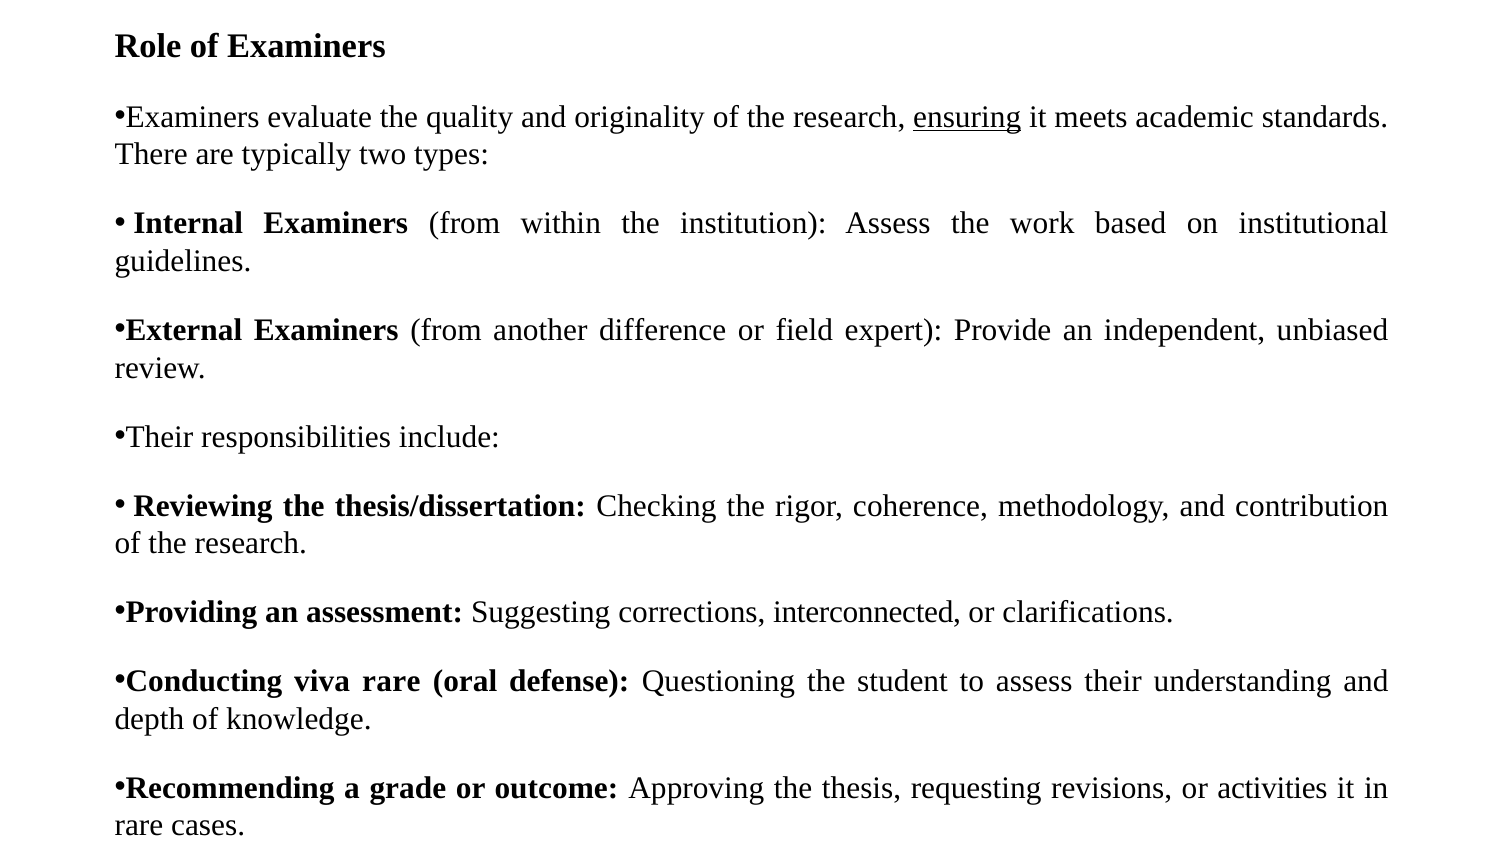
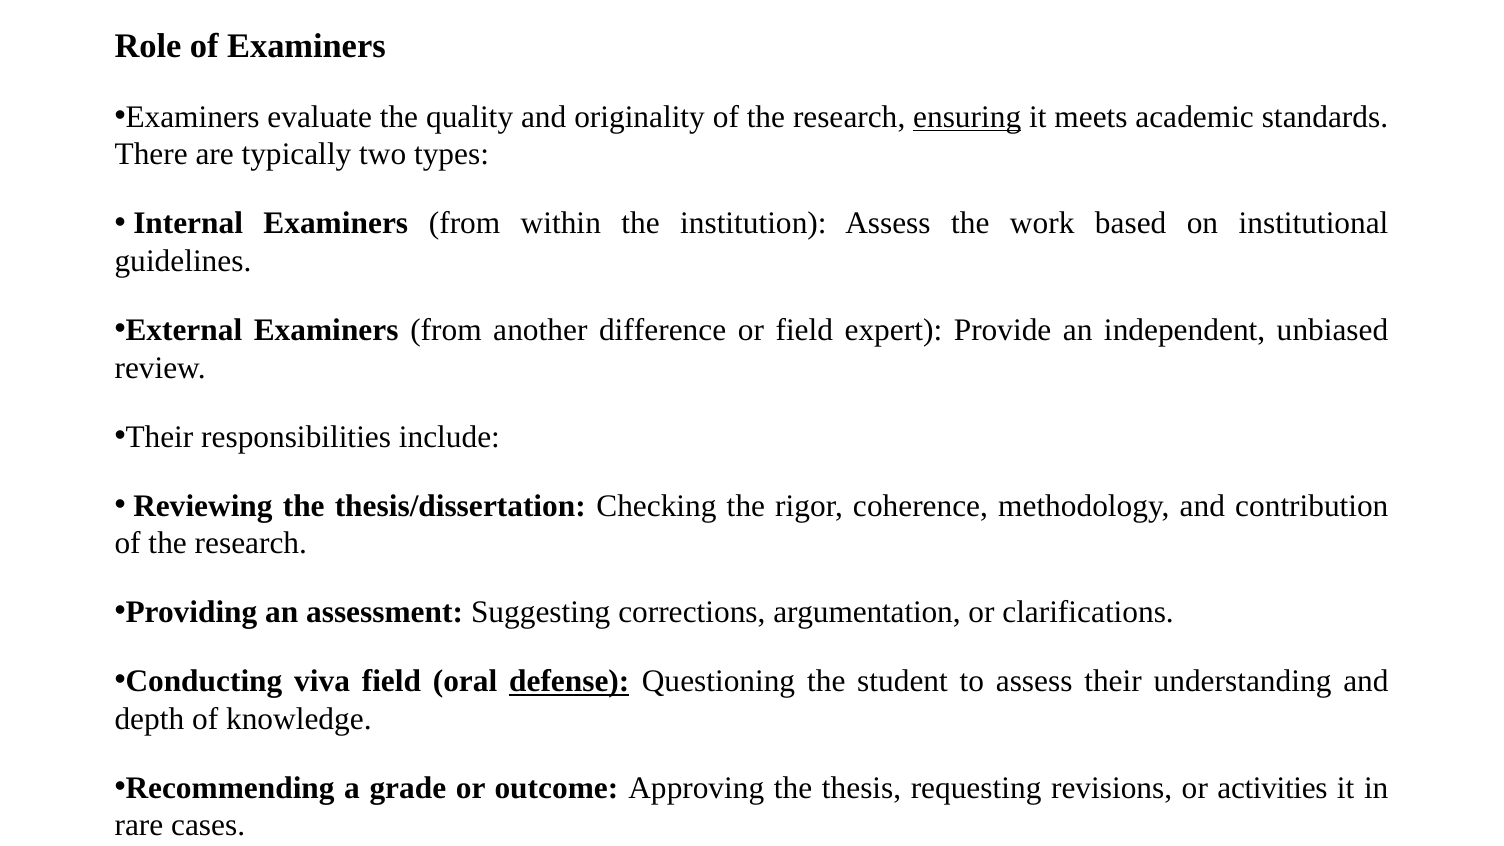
interconnected: interconnected -> argumentation
viva rare: rare -> field
defense underline: none -> present
